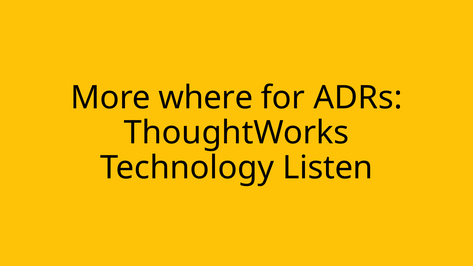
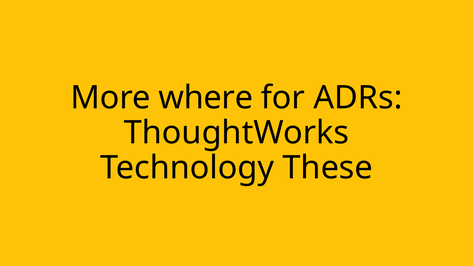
Listen: Listen -> These
